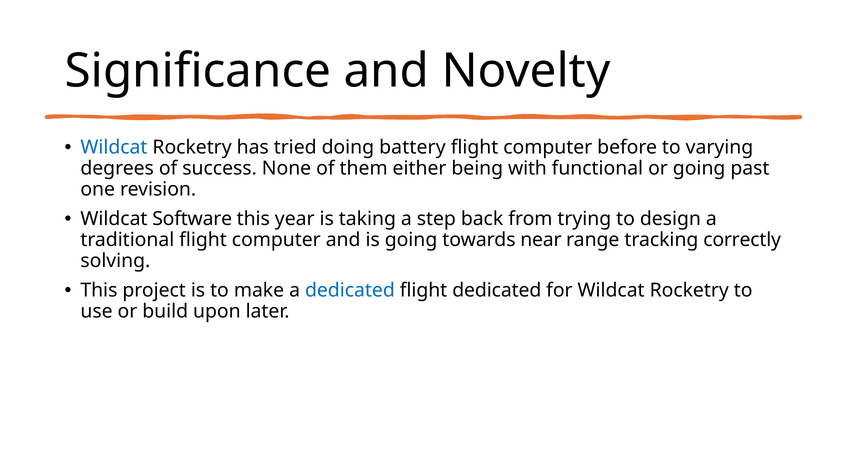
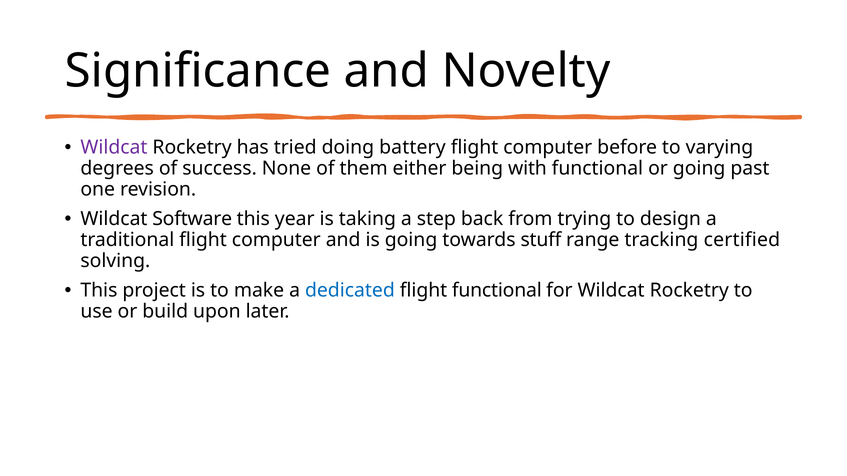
Wildcat at (114, 148) colour: blue -> purple
near: near -> stuff
correctly: correctly -> certified
flight dedicated: dedicated -> functional
